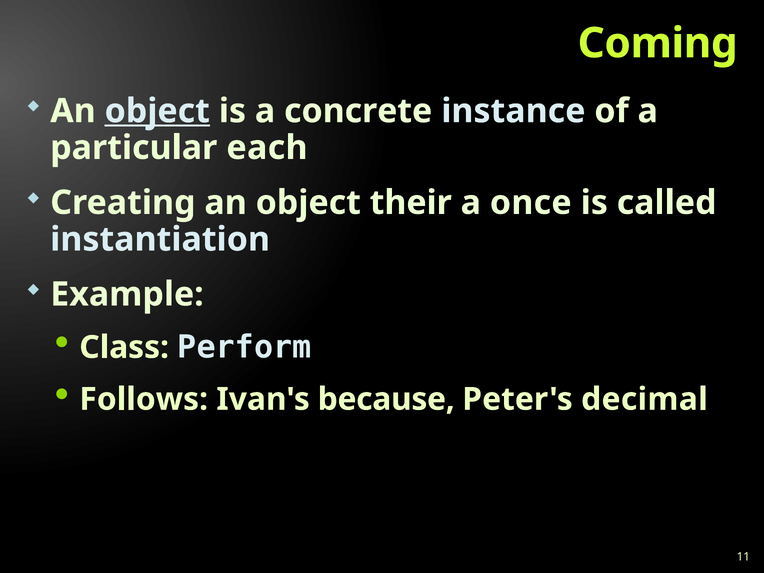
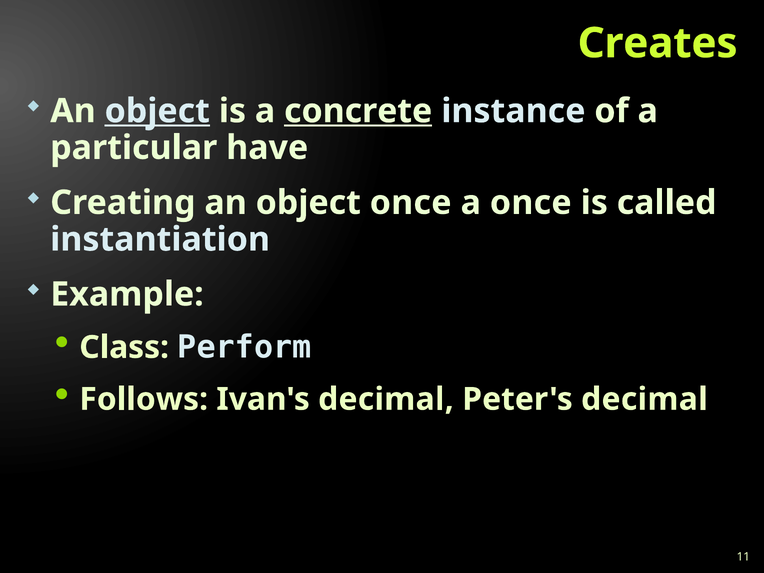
Coming: Coming -> Creates
concrete underline: none -> present
each: each -> have
object their: their -> once
Ivan's because: because -> decimal
